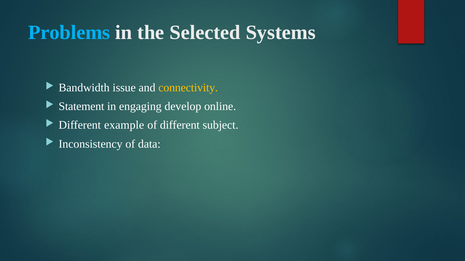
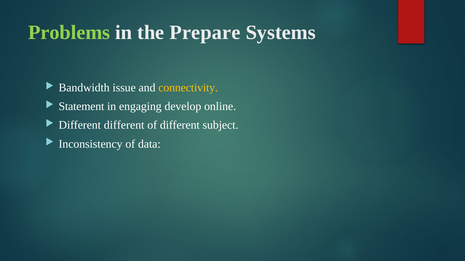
Problems colour: light blue -> light green
Selected: Selected -> Prepare
Different example: example -> different
